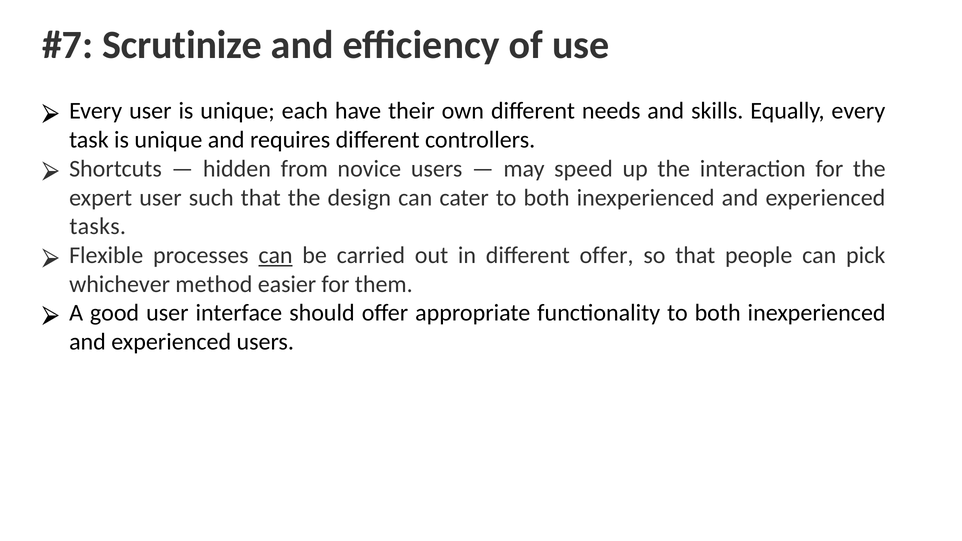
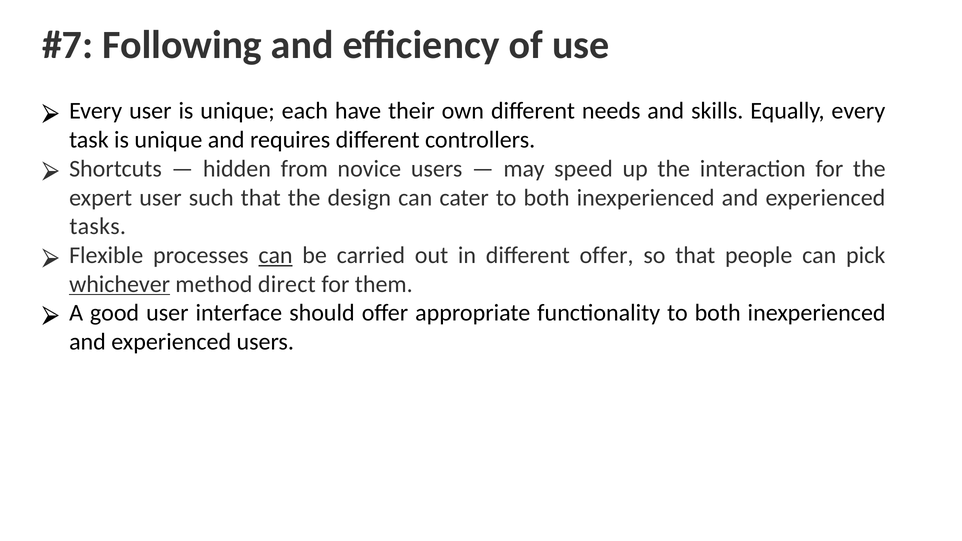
Scrutinize: Scrutinize -> Following
whichever underline: none -> present
easier: easier -> direct
